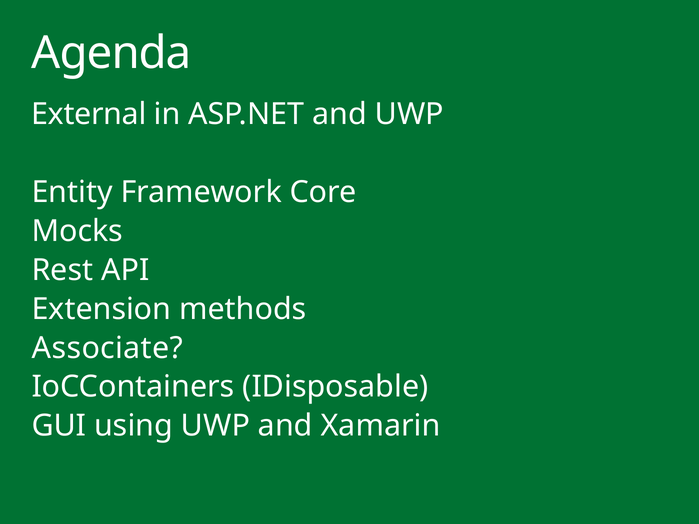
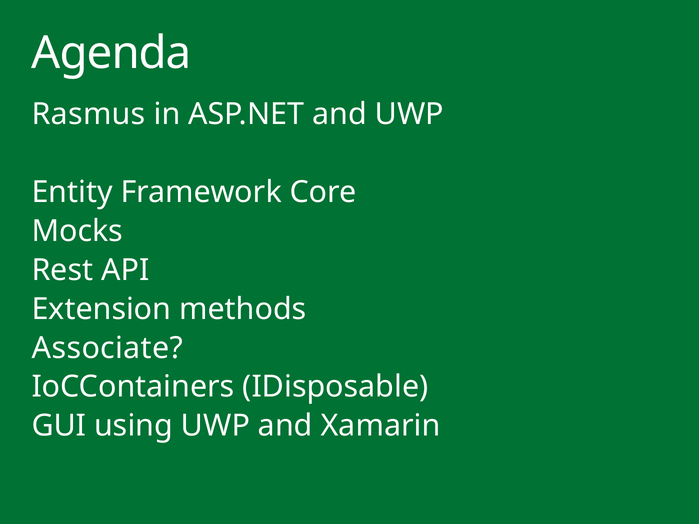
External: External -> Rasmus
